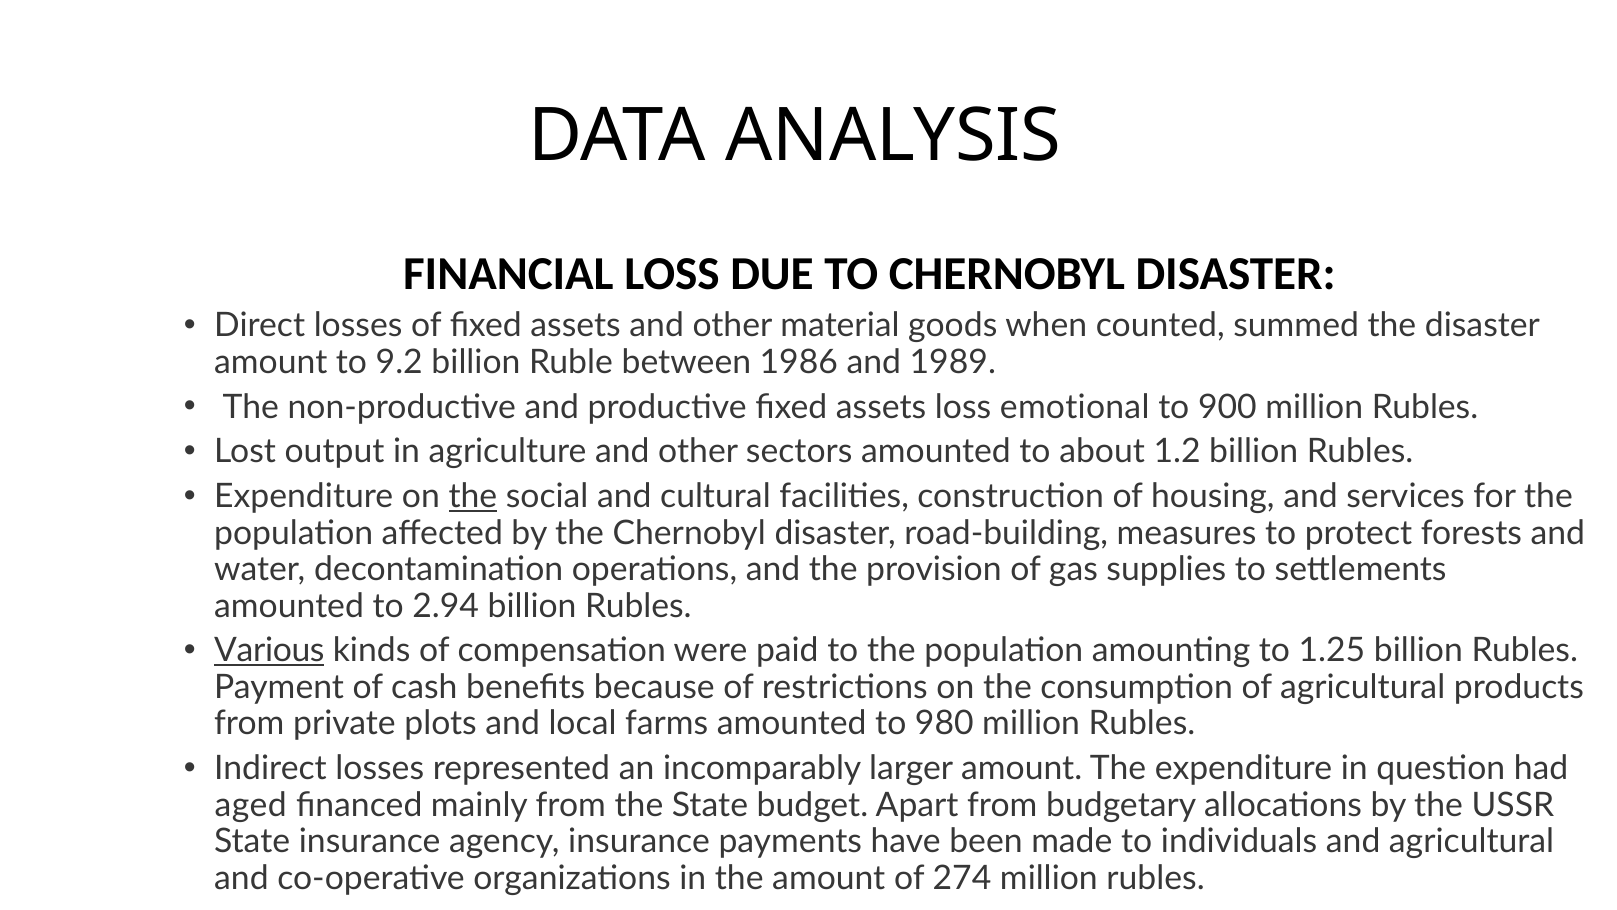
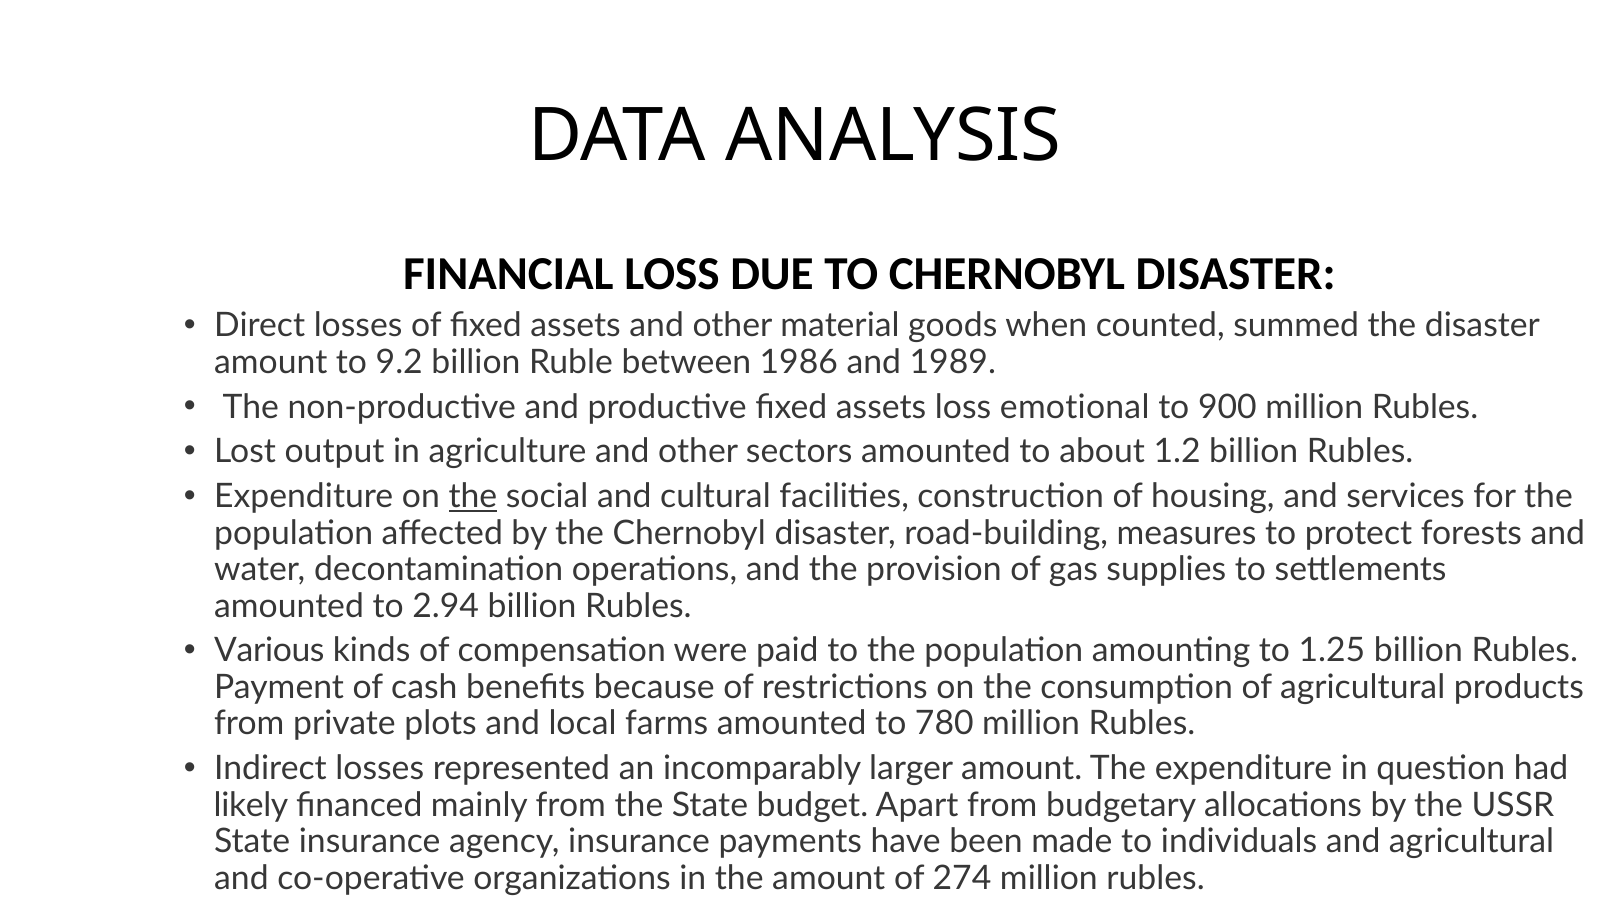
Various underline: present -> none
980: 980 -> 780
aged: aged -> likely
